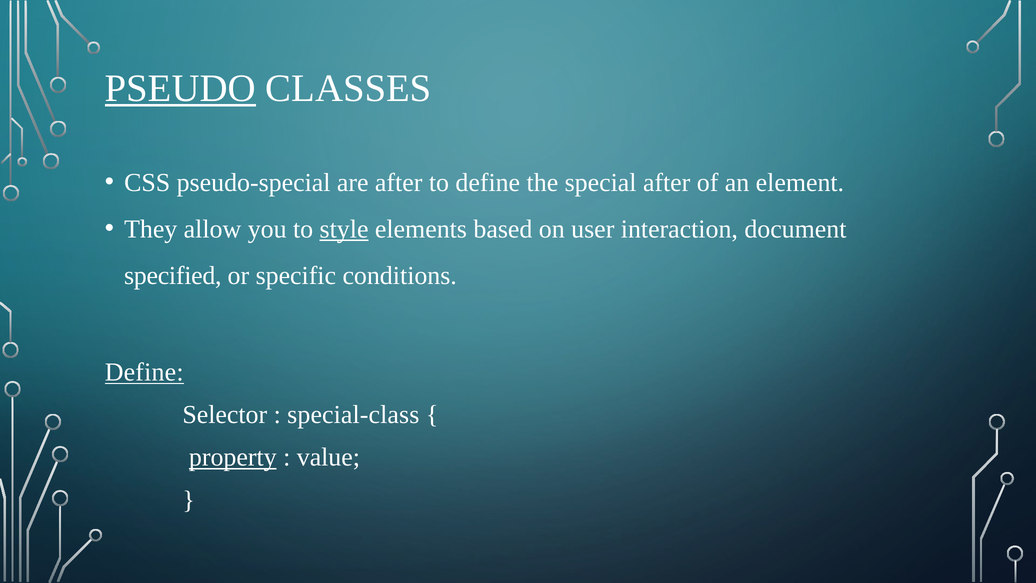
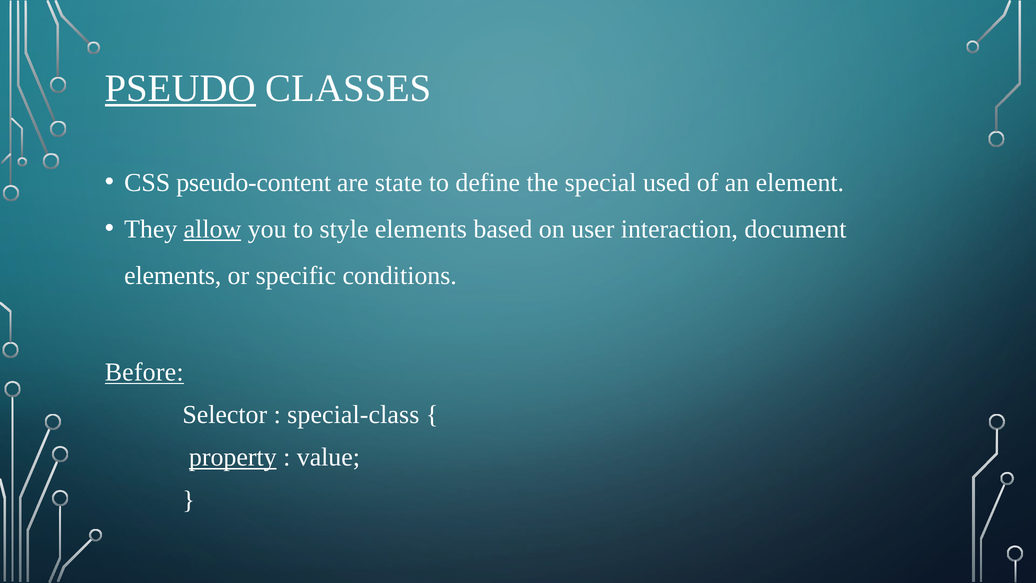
pseudo-special: pseudo-special -> pseudo-content
are after: after -> state
special after: after -> used
allow underline: none -> present
style underline: present -> none
specified at (173, 276): specified -> elements
Define at (144, 372): Define -> Before
